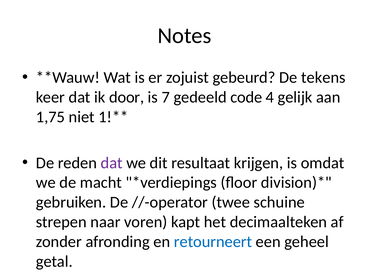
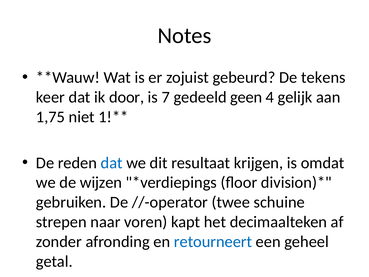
code: code -> geen
dat at (112, 163) colour: purple -> blue
macht: macht -> wijzen
